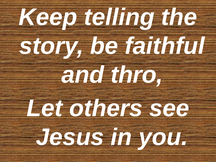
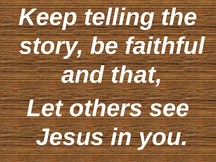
thro: thro -> that
